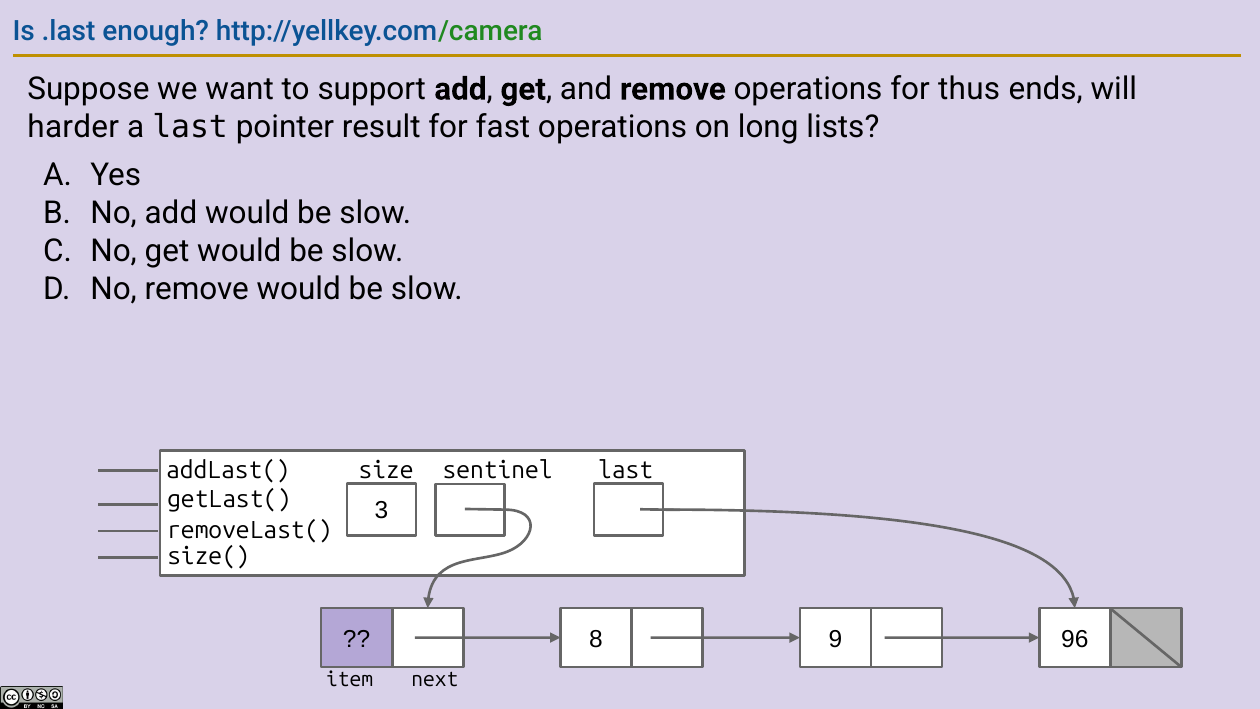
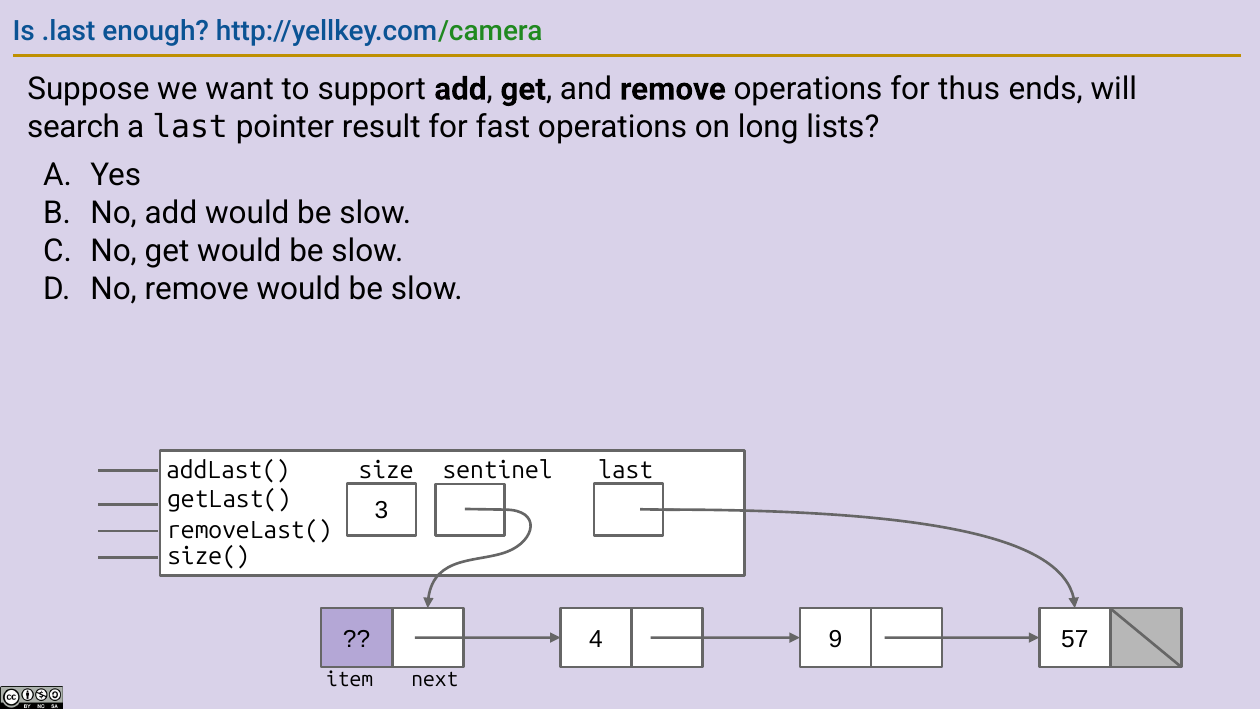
harder: harder -> search
8: 8 -> 4
96: 96 -> 57
